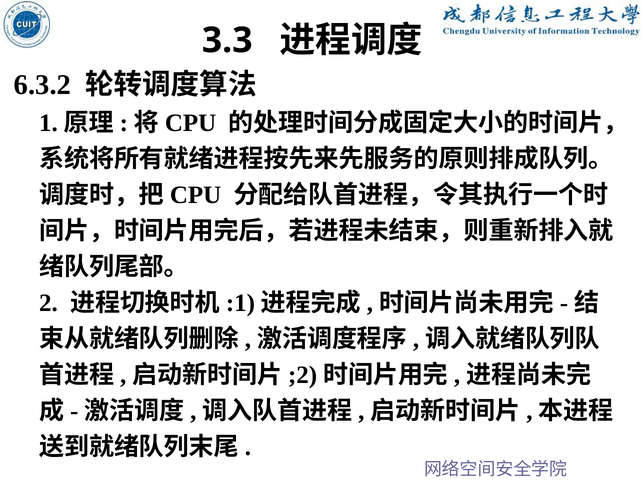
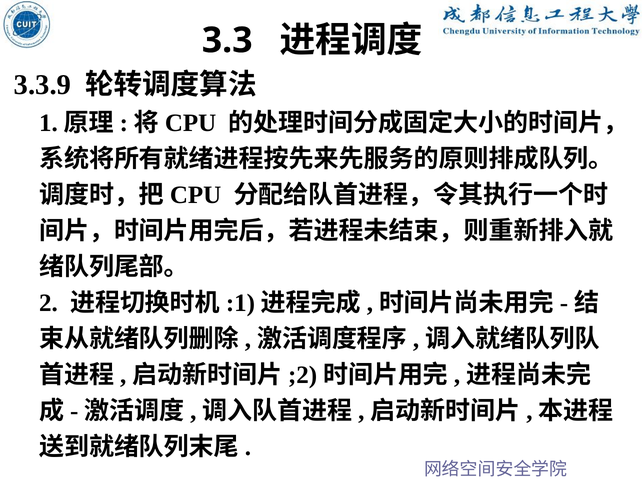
6.3.2: 6.3.2 -> 3.3.9
